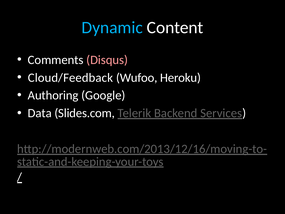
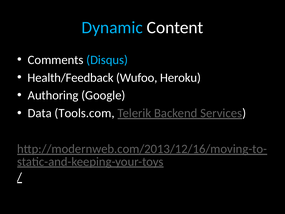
Disqus colour: pink -> light blue
Cloud/Feedback: Cloud/Feedback -> Health/Feedback
Slides.com: Slides.com -> Tools.com
